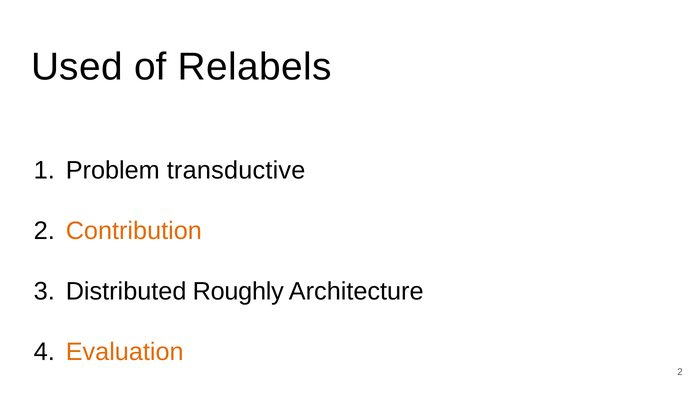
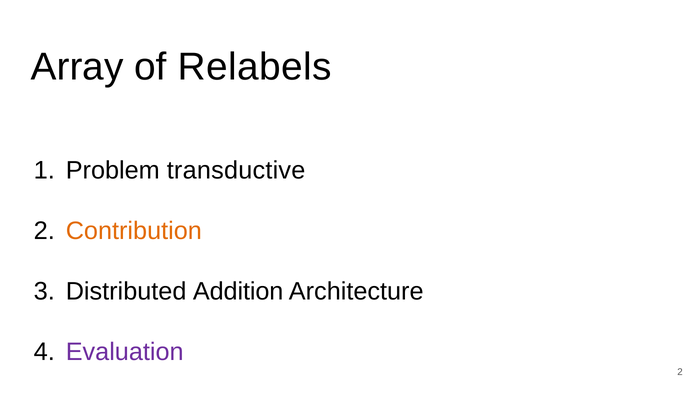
Used: Used -> Array
Roughly: Roughly -> Addition
Evaluation colour: orange -> purple
